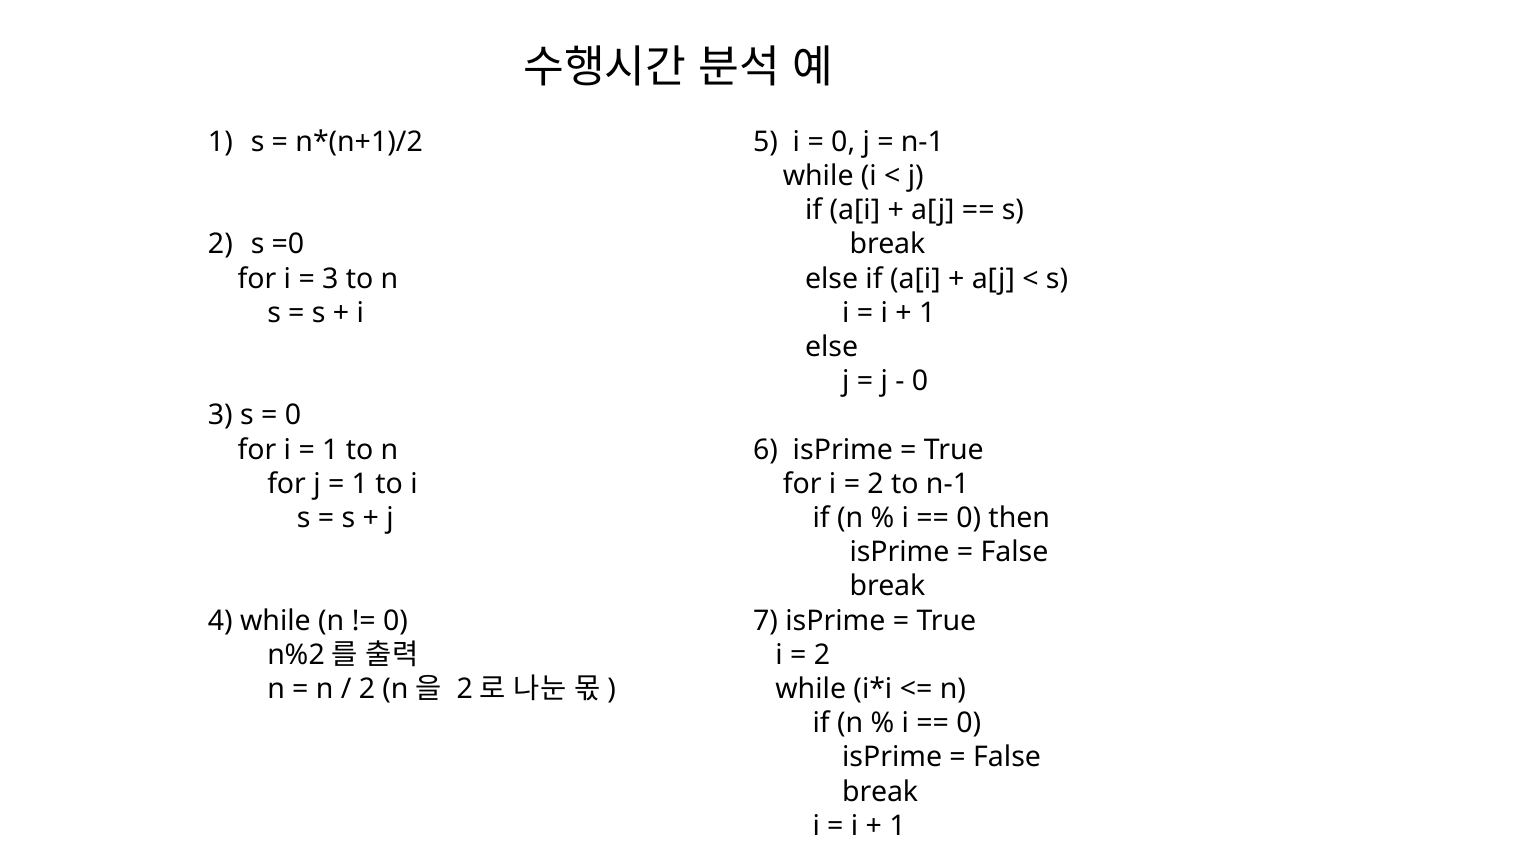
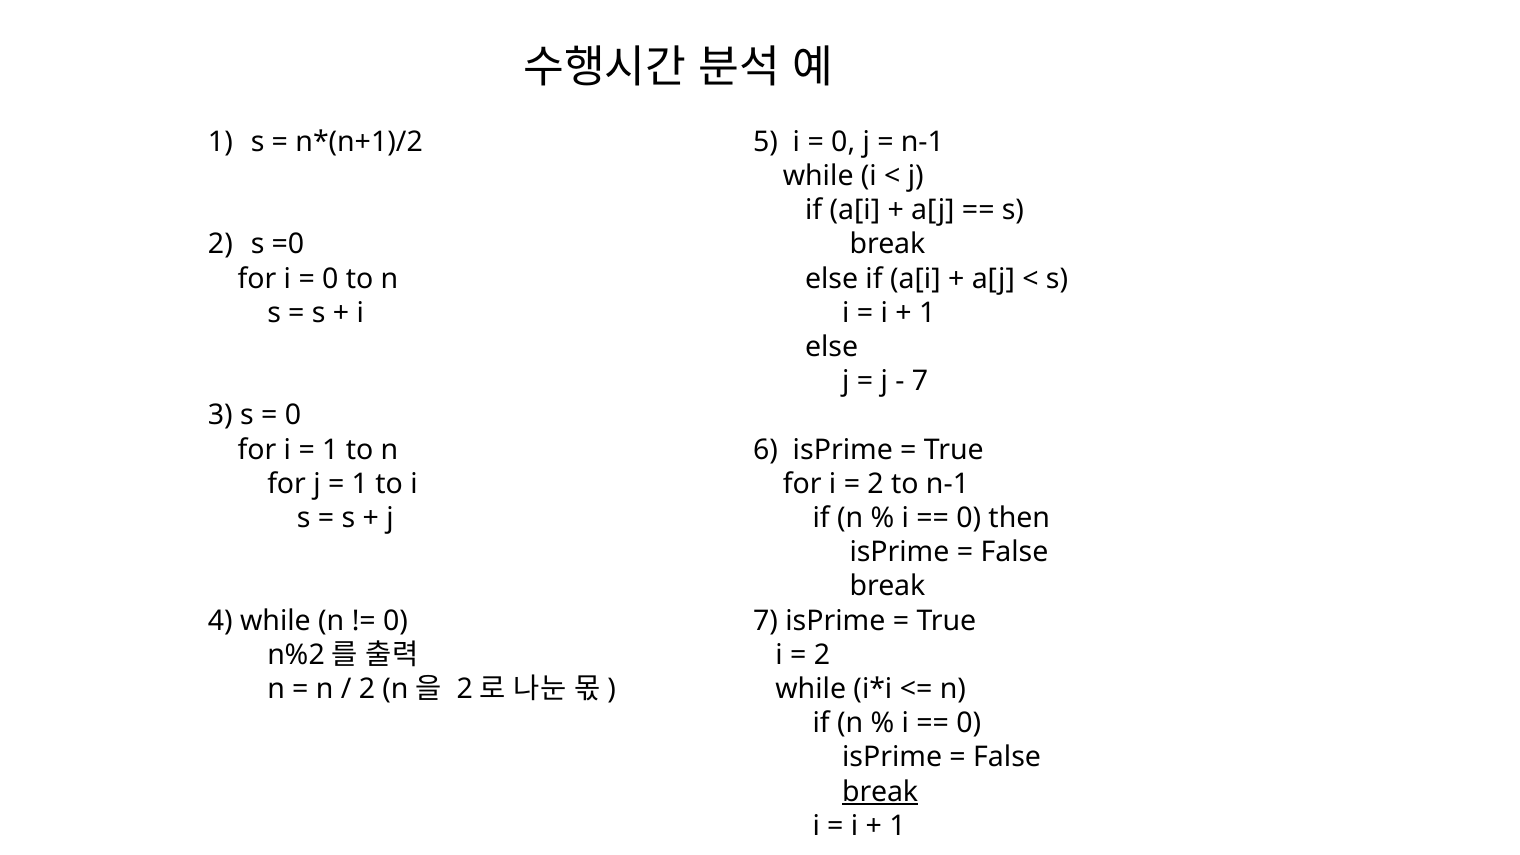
3 at (330, 279): 3 -> 0
0 at (920, 381): 0 -> 7
break at (880, 792) underline: none -> present
